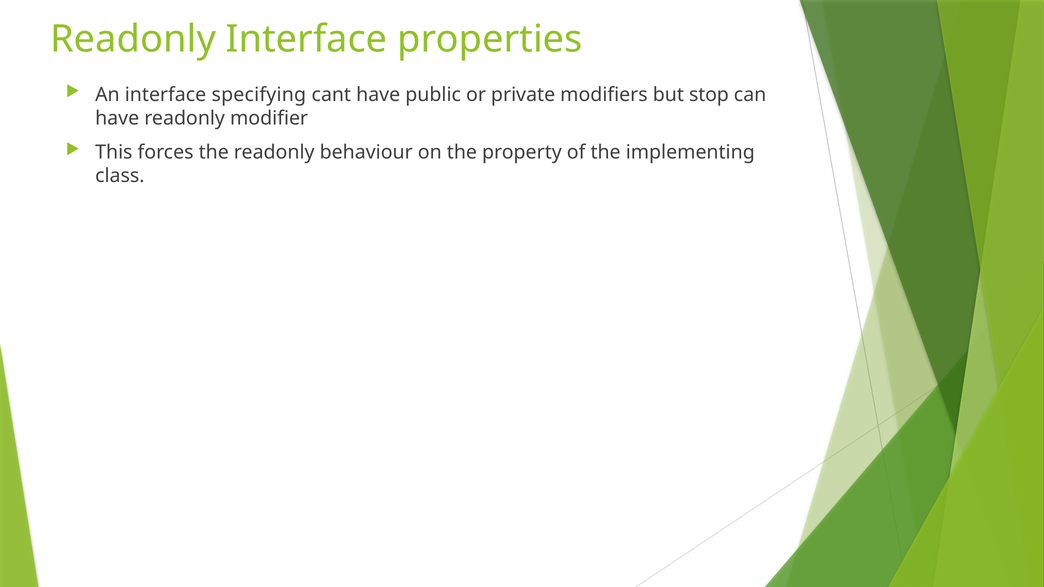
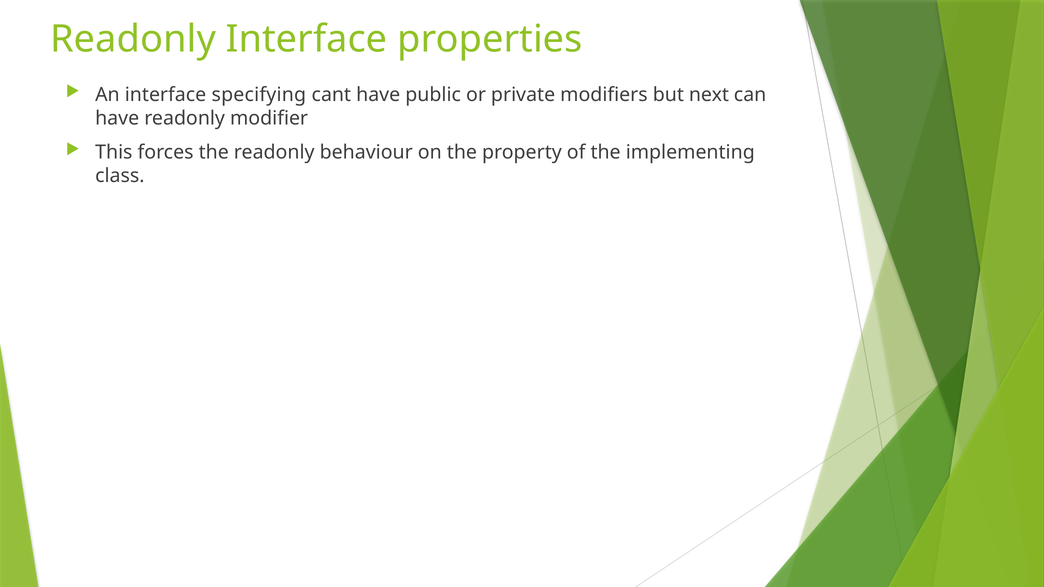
stop: stop -> next
